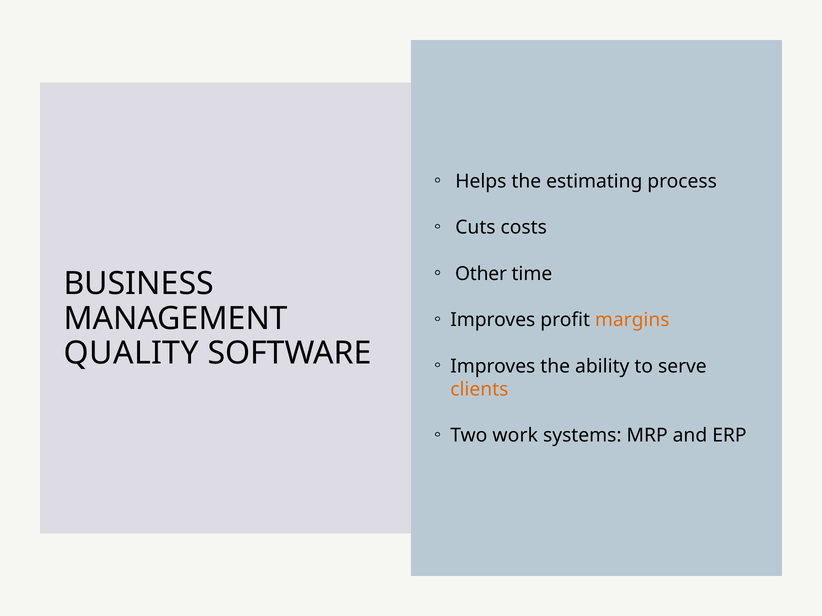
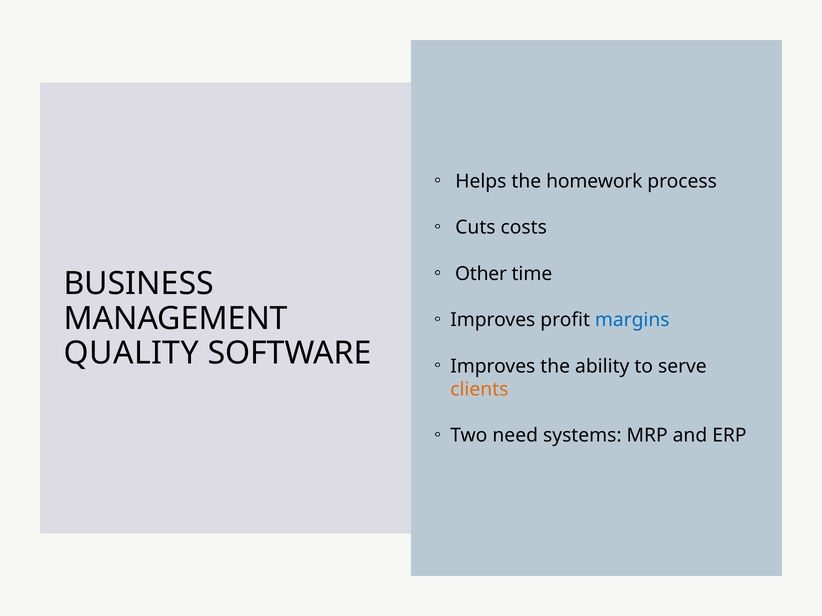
estimating: estimating -> homework
margins colour: orange -> blue
work: work -> need
